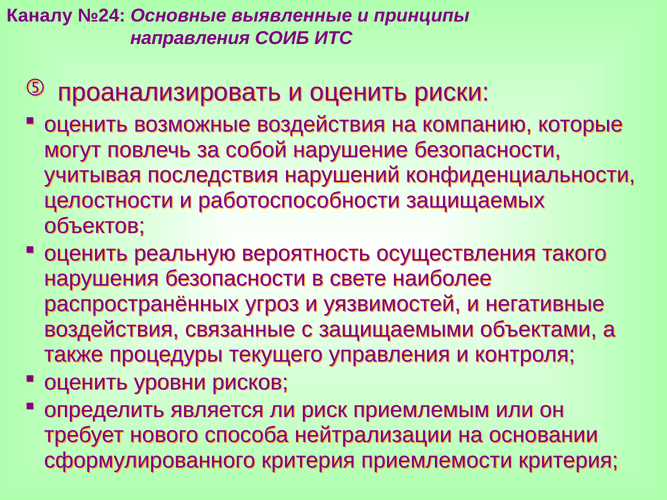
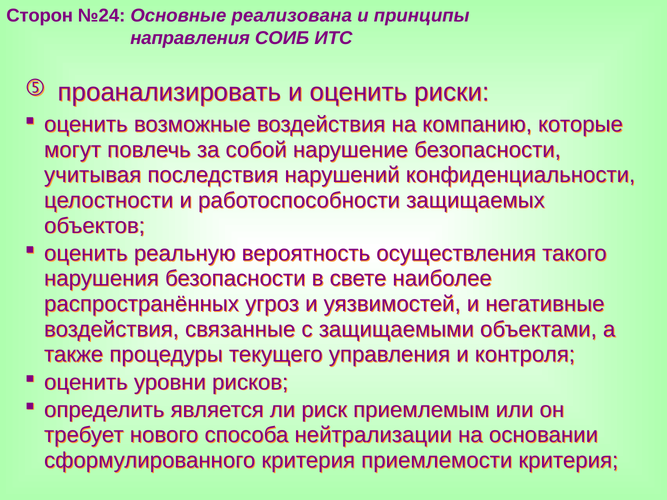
Каналу: Каналу -> Сторон
выявленные: выявленные -> реализована
